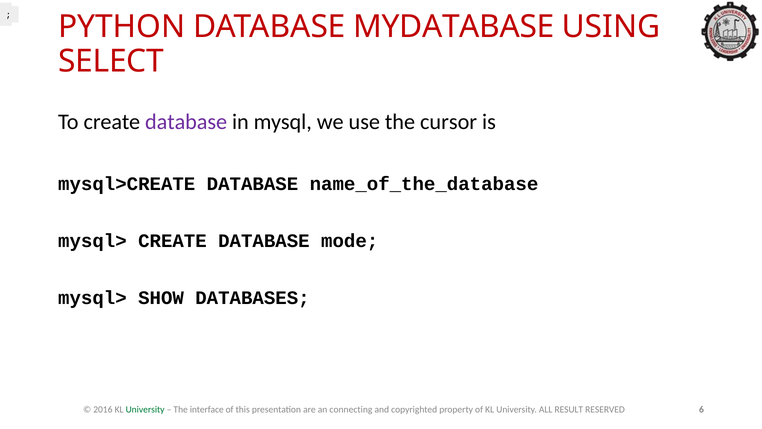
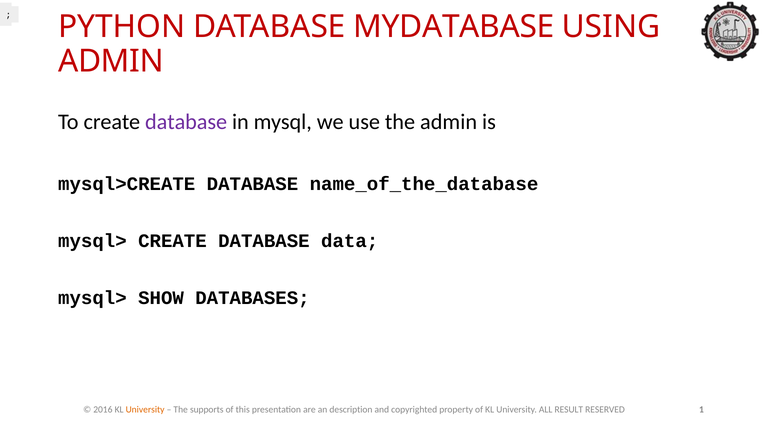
SELECT at (111, 61): SELECT -> ADMIN
the cursor: cursor -> admin
mode: mode -> data
University at (145, 409) colour: green -> orange
interface: interface -> supports
connecting: connecting -> description
6: 6 -> 1
